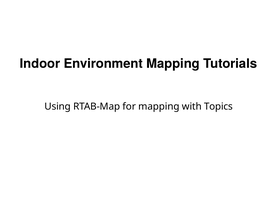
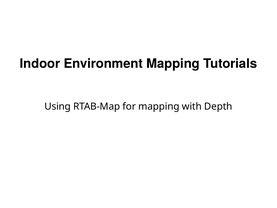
Topics: Topics -> Depth
